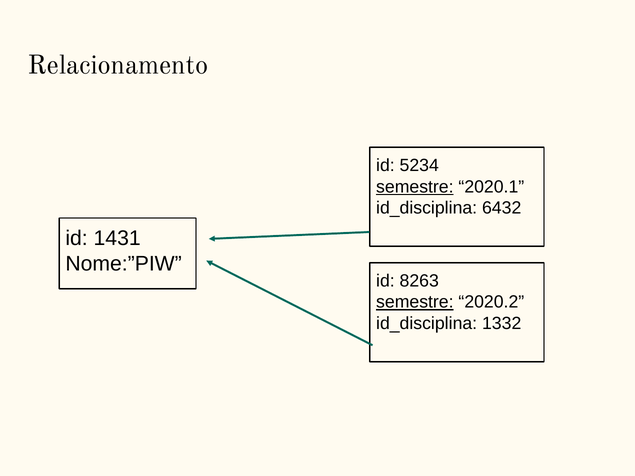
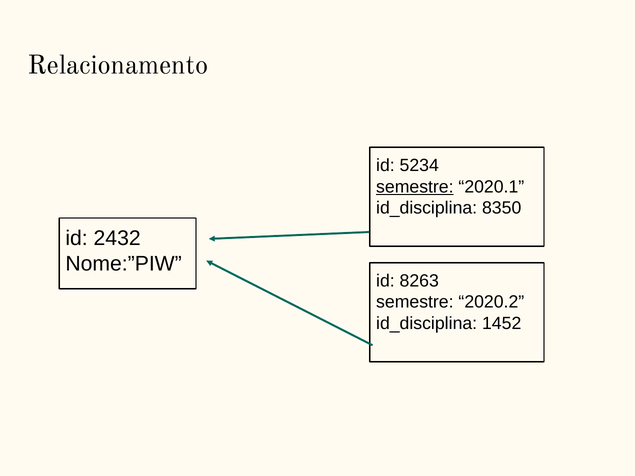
6432: 6432 -> 8350
1431: 1431 -> 2432
semestre at (415, 302) underline: present -> none
1332: 1332 -> 1452
